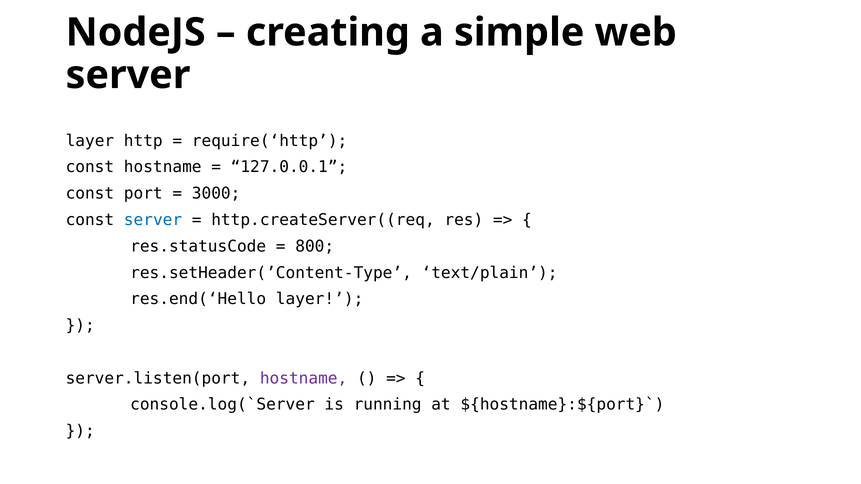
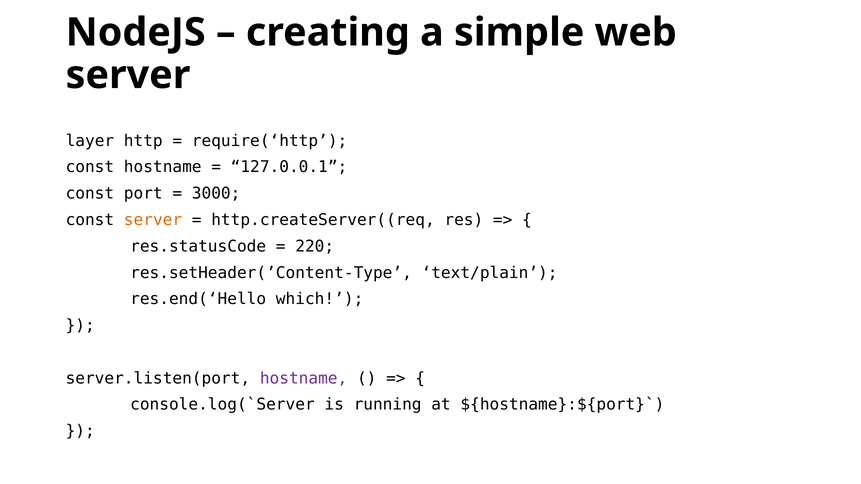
server at (153, 220) colour: blue -> orange
800: 800 -> 220
res.end(‘Hello layer: layer -> which
